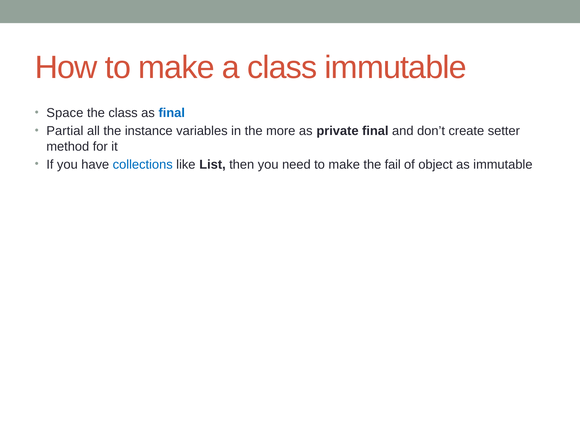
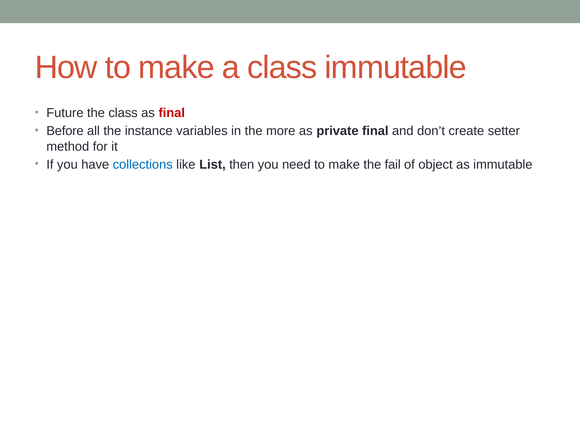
Space: Space -> Future
final at (172, 113) colour: blue -> red
Partial: Partial -> Before
